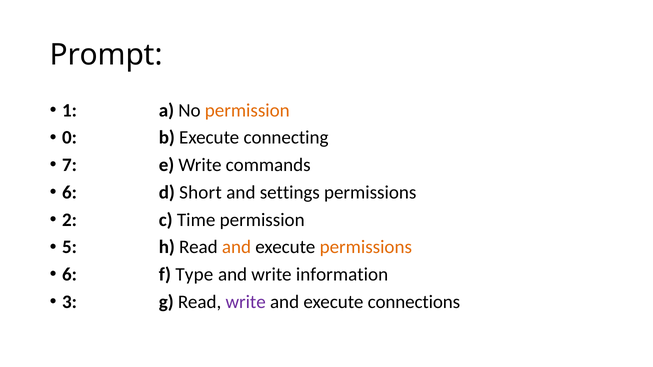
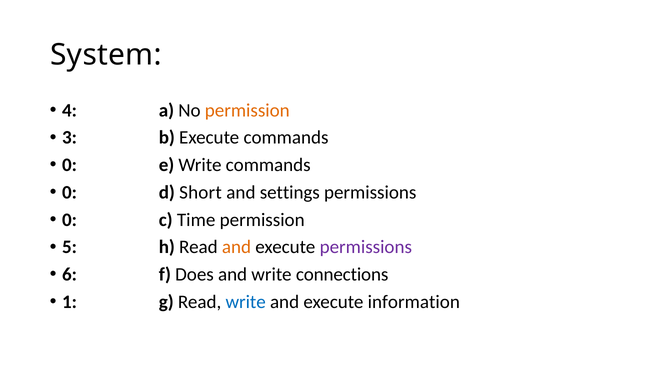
Prompt: Prompt -> System
1: 1 -> 4
0: 0 -> 3
Execute connecting: connecting -> commands
7 at (69, 165): 7 -> 0
6 at (69, 193): 6 -> 0
2 at (69, 220): 2 -> 0
permissions at (366, 247) colour: orange -> purple
Type: Type -> Does
information: information -> connections
3: 3 -> 1
write at (246, 302) colour: purple -> blue
connections: connections -> information
